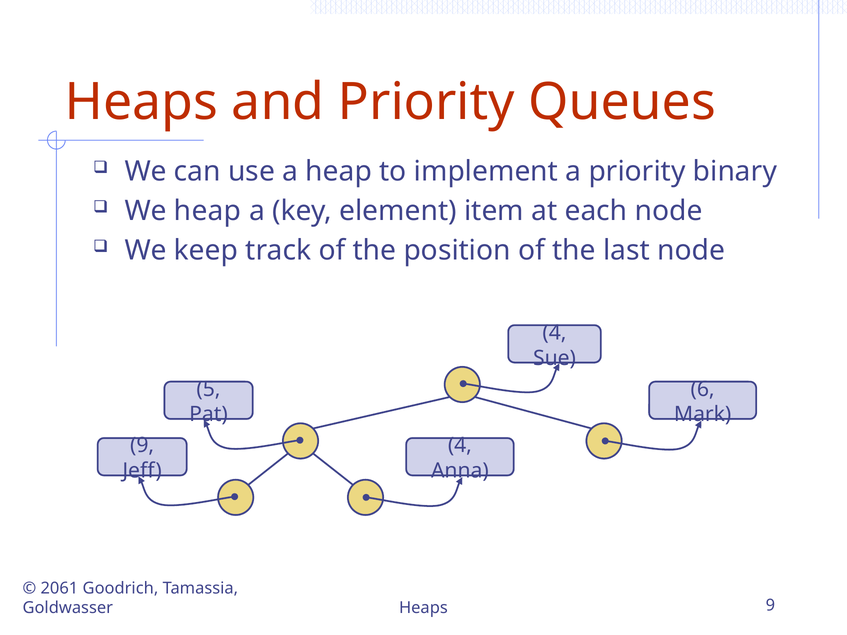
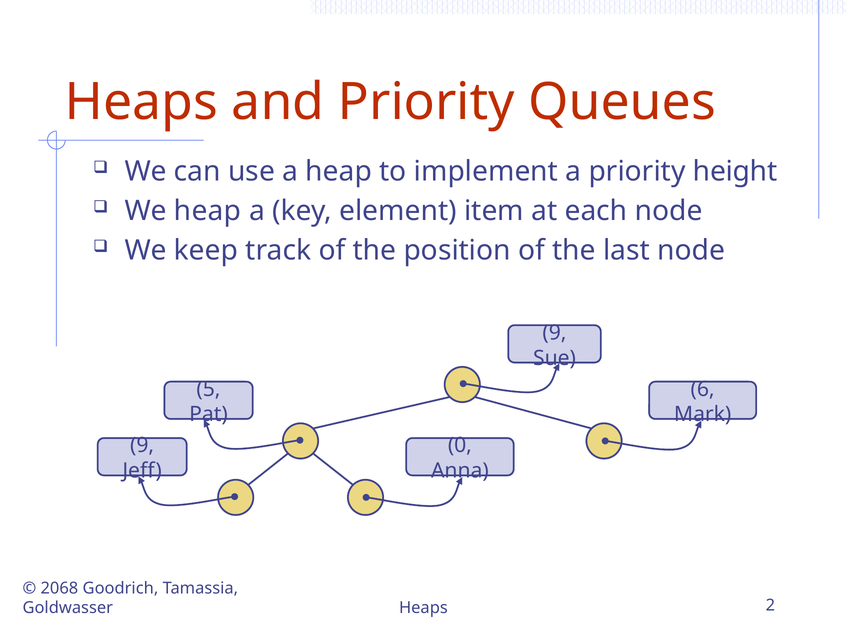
binary: binary -> height
4 at (554, 333): 4 -> 9
4 at (460, 446): 4 -> 0
2061: 2061 -> 2068
Heaps 9: 9 -> 2
